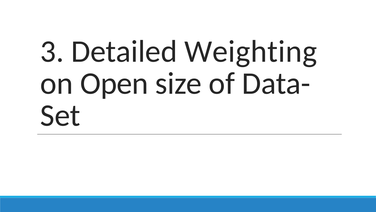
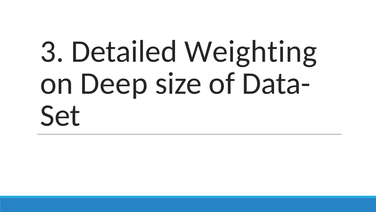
Open: Open -> Deep
